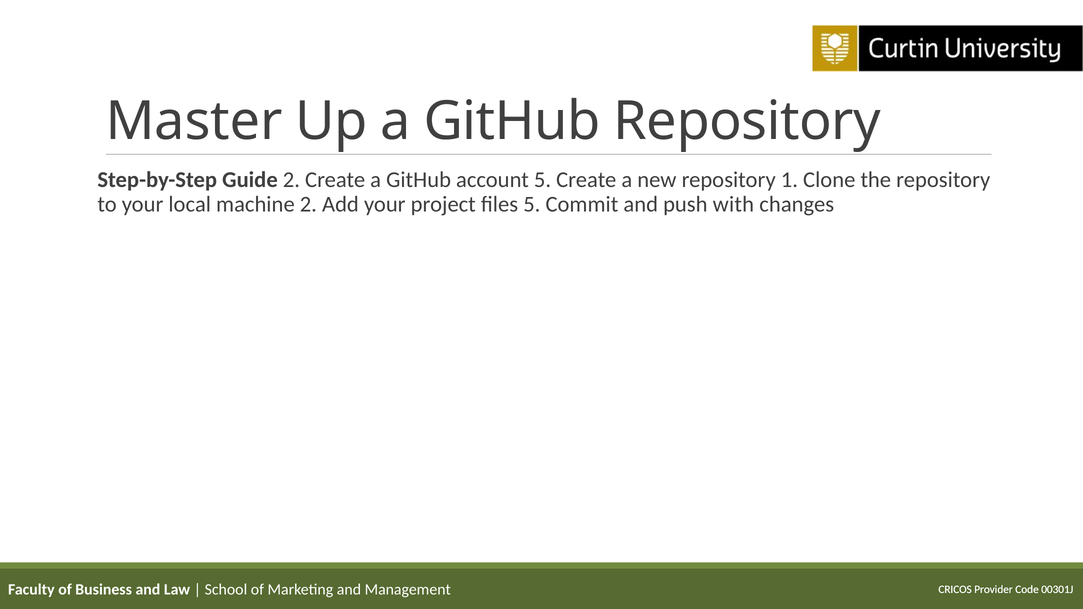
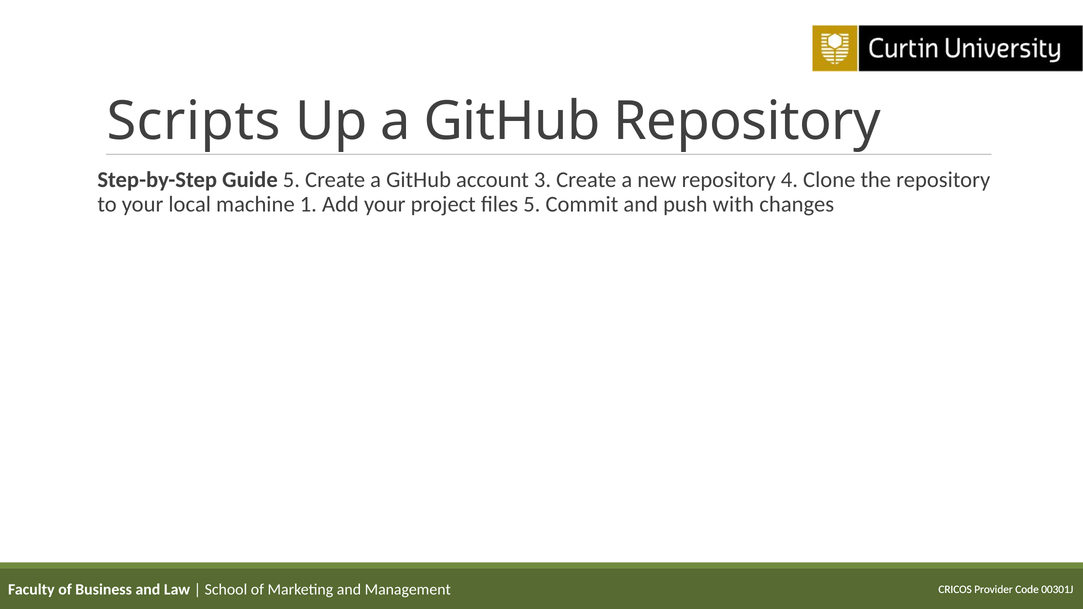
Master: Master -> Scripts
Guide 2: 2 -> 5
account 5: 5 -> 3
1: 1 -> 4
machine 2: 2 -> 1
